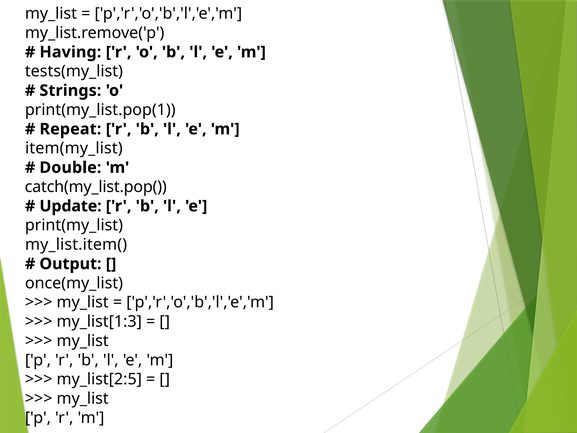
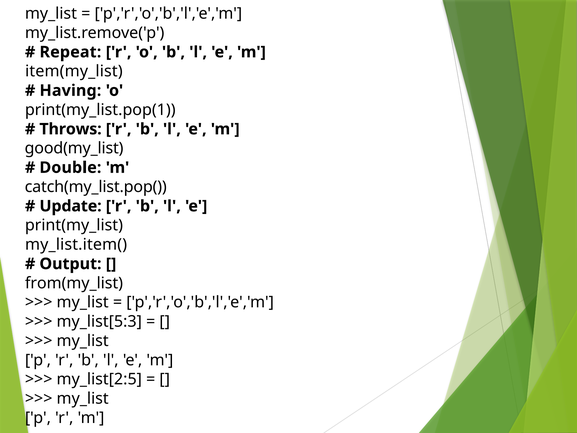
Having: Having -> Repeat
tests(my_list: tests(my_list -> item(my_list
Strings: Strings -> Having
Repeat: Repeat -> Throws
item(my_list: item(my_list -> good(my_list
once(my_list: once(my_list -> from(my_list
my_list[1:3: my_list[1:3 -> my_list[5:3
